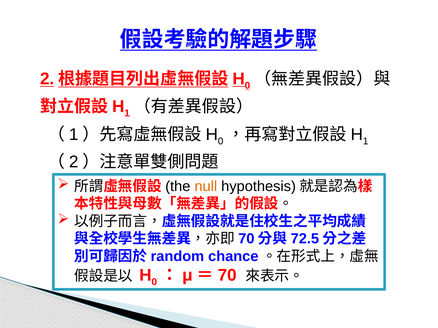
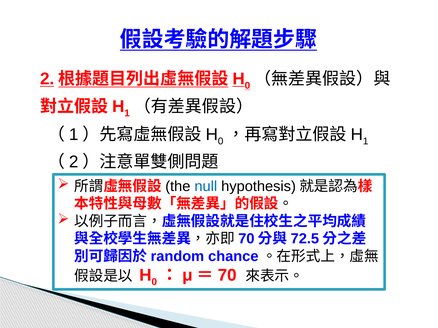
null colour: orange -> blue
